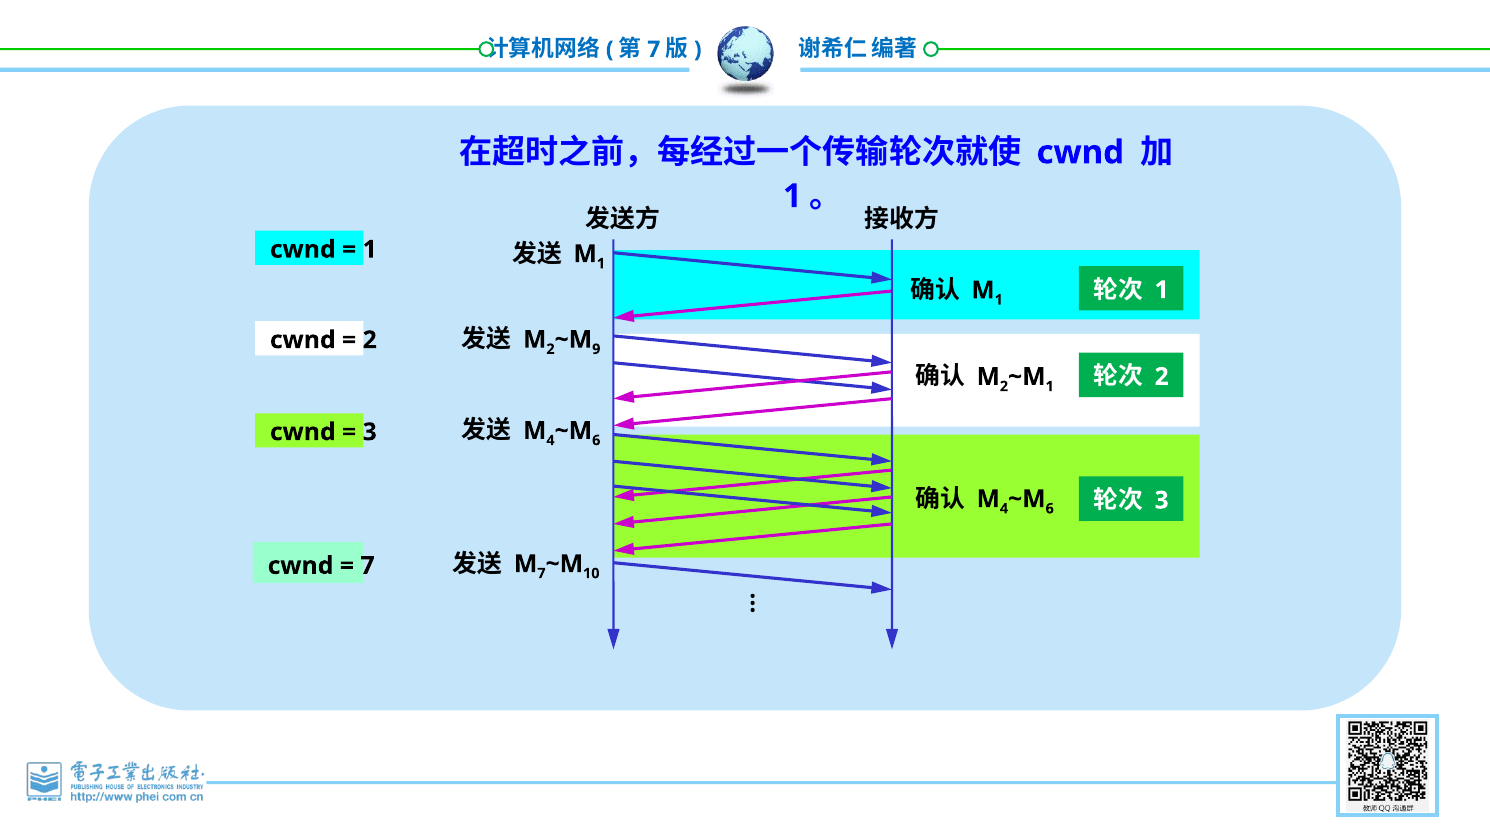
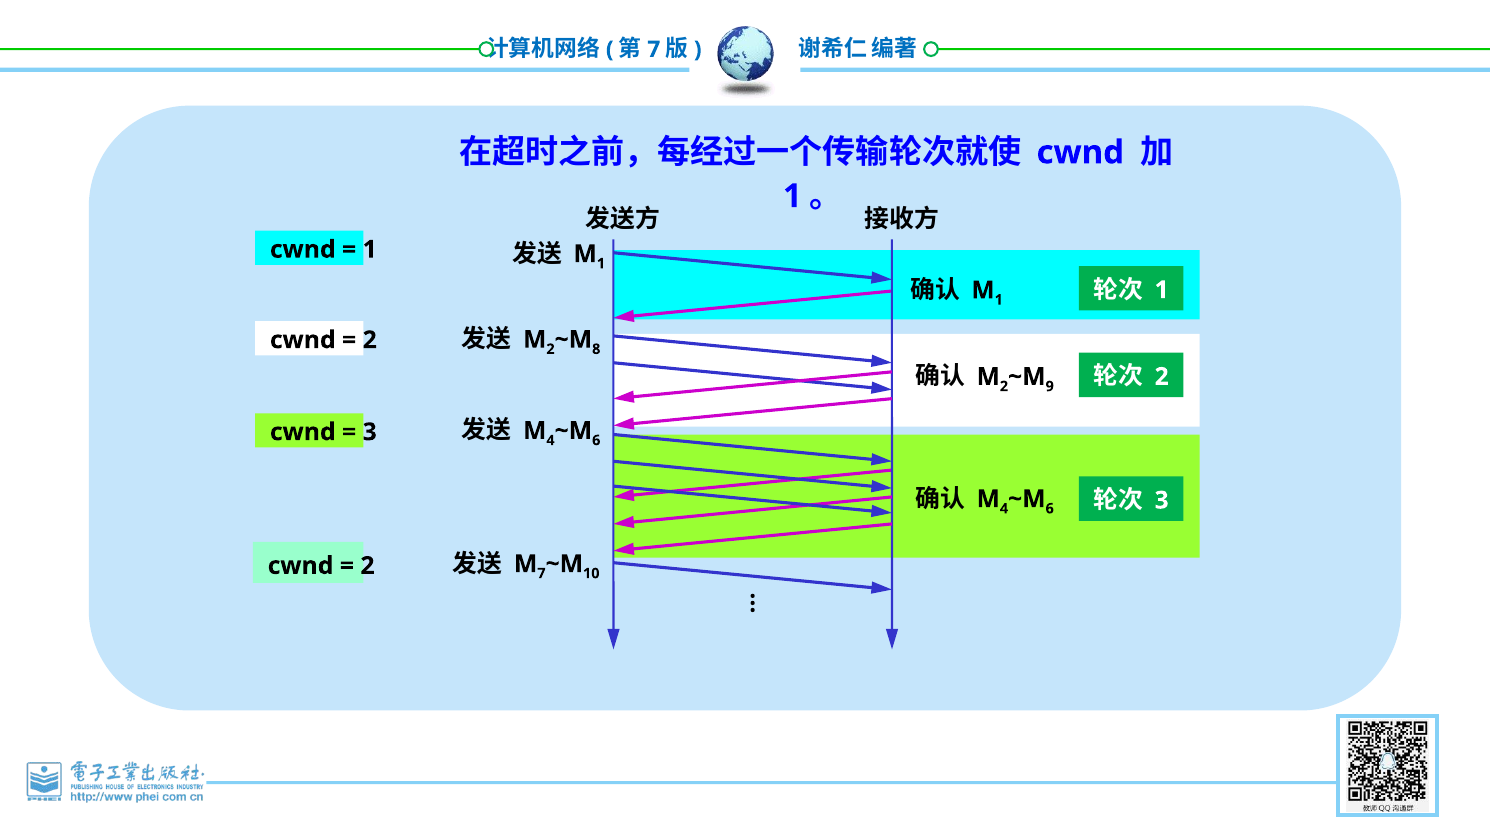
9: 9 -> 8
1 at (1050, 386): 1 -> 9
7 at (367, 566): 7 -> 2
